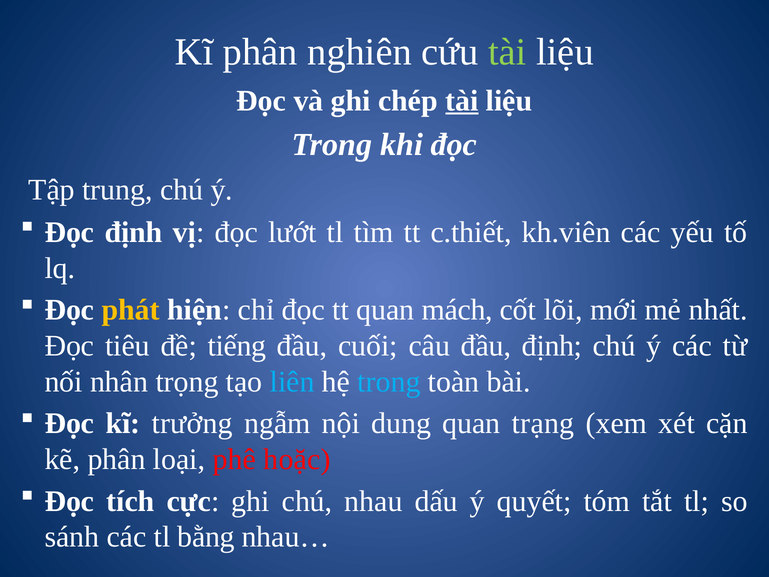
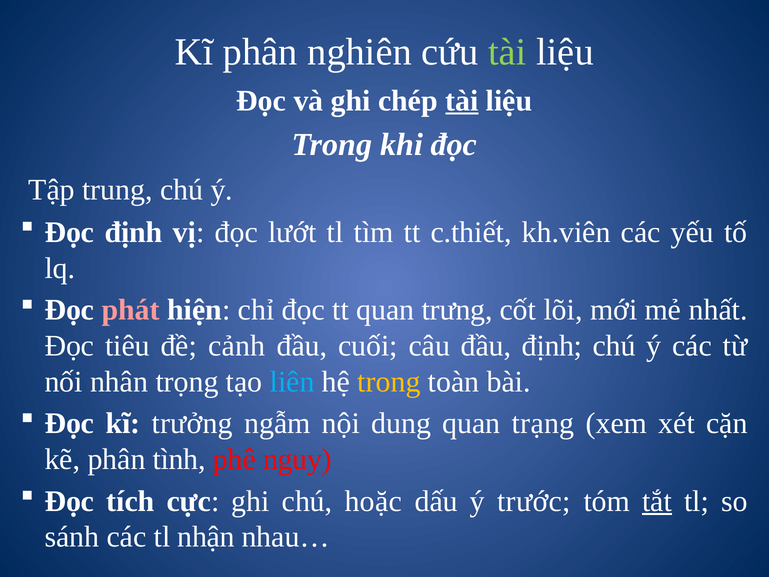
phát colour: yellow -> pink
mách: mách -> trưng
tiếng: tiếng -> cảnh
trong at (389, 382) colour: light blue -> yellow
loại: loại -> tình
hoặc: hoặc -> nguy
nhau: nhau -> hoặc
quyết: quyết -> trước
tắt underline: none -> present
bằng: bằng -> nhận
